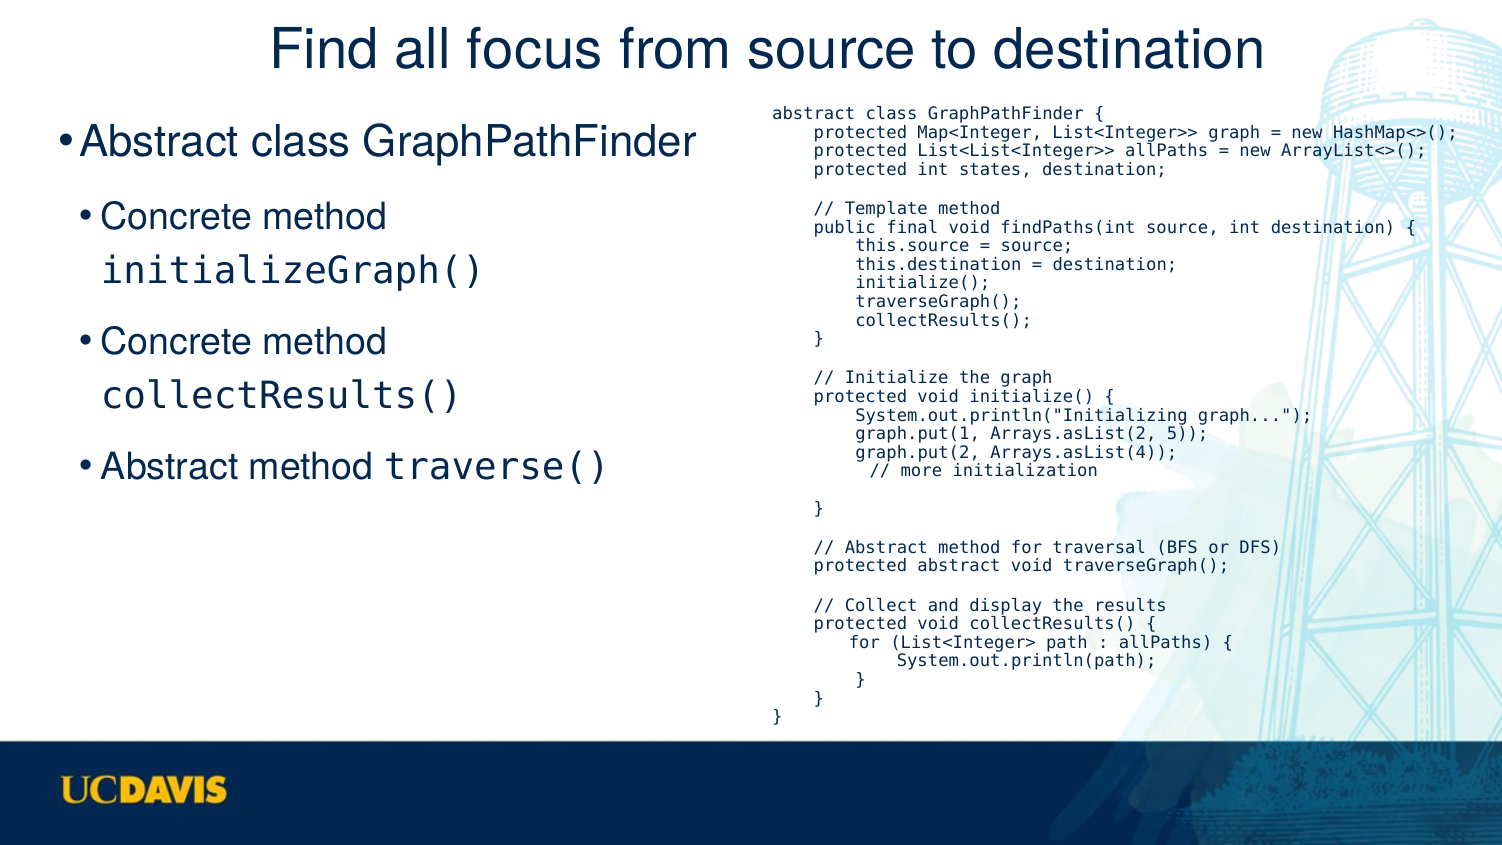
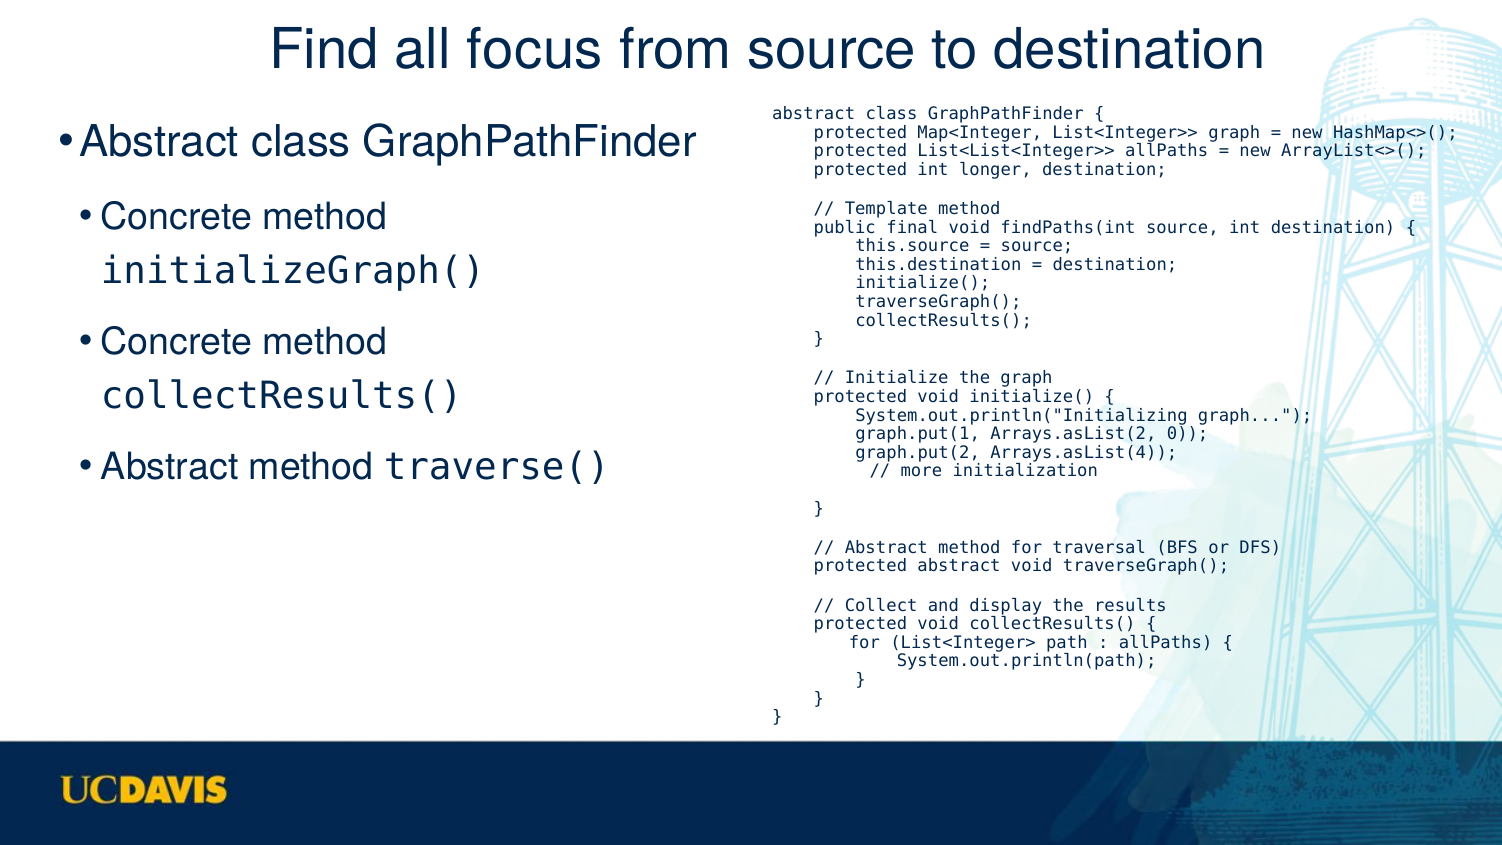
states: states -> longer
5: 5 -> 0
